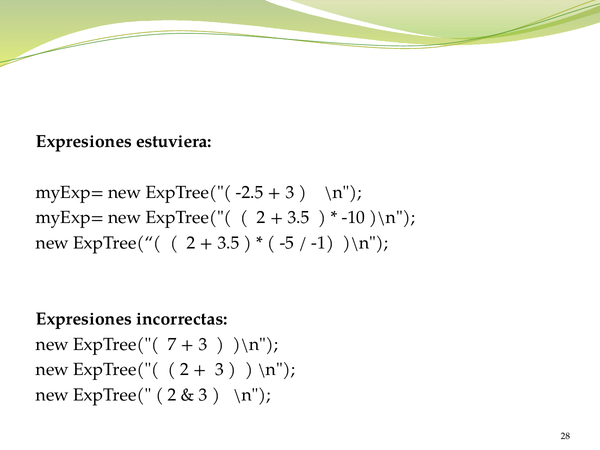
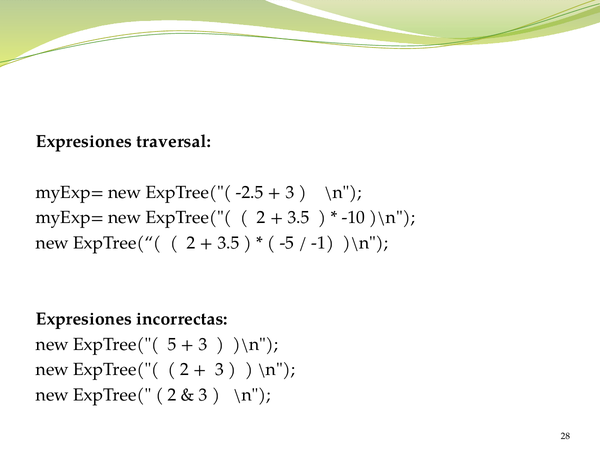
estuviera: estuviera -> traversal
7: 7 -> 5
